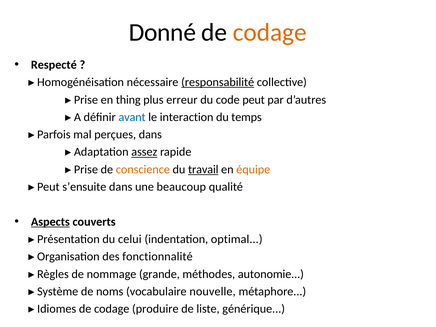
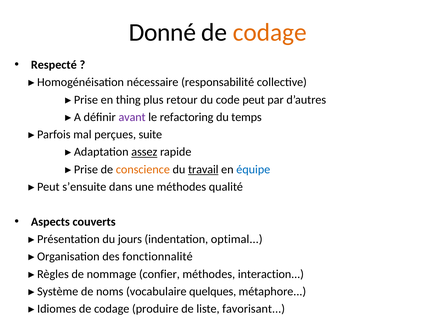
responsabilité underline: present -> none
erreur: erreur -> retour
avant colour: blue -> purple
interaction: interaction -> refactoring
perçues dans: dans -> suite
équipe colour: orange -> blue
une beaucoup: beaucoup -> méthodes
Aspects underline: present -> none
celui: celui -> jours
grande: grande -> confier
autonomie: autonomie -> interaction
nouvelle: nouvelle -> quelques
générique: générique -> favorisant
